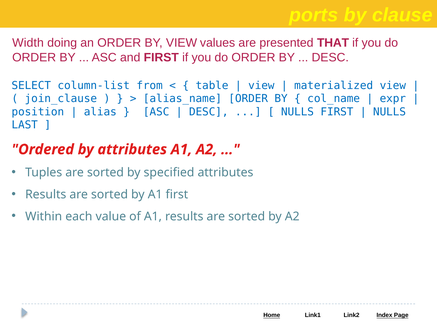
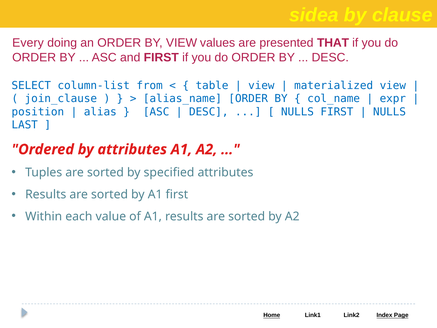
ports: ports -> sidea
Width: Width -> Every
